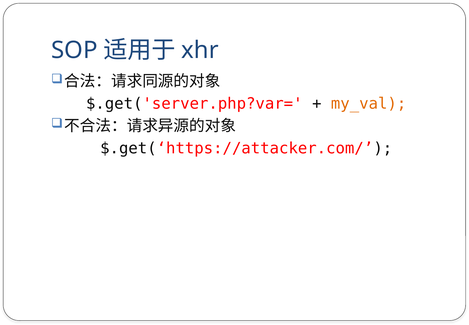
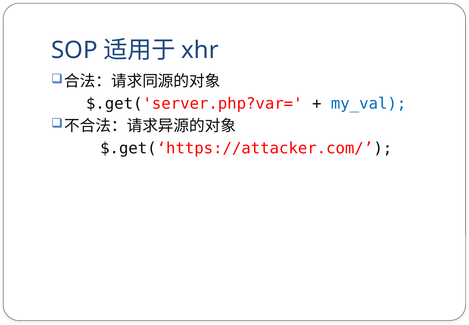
my_val colour: orange -> blue
